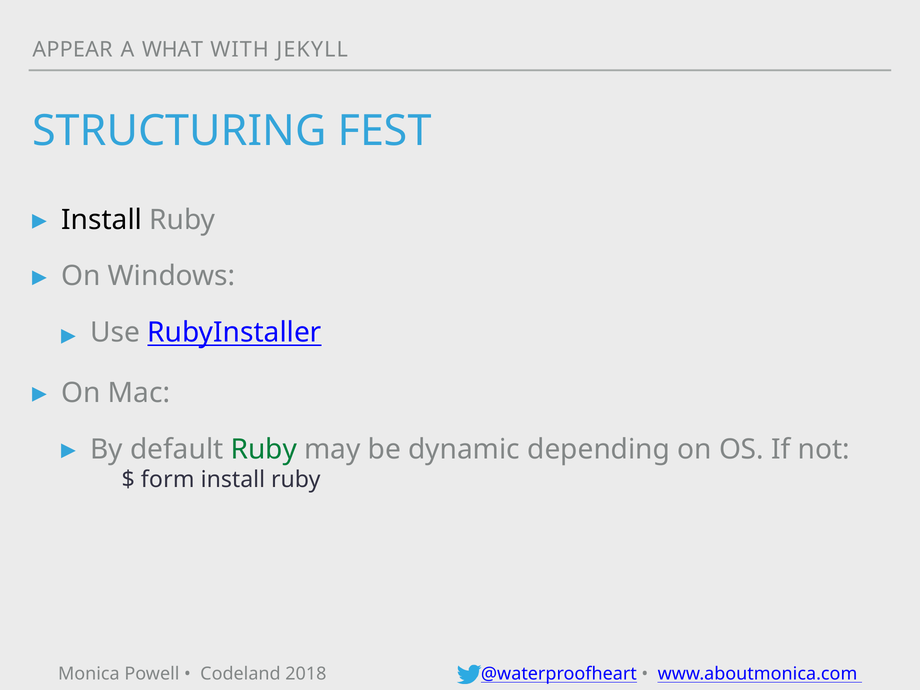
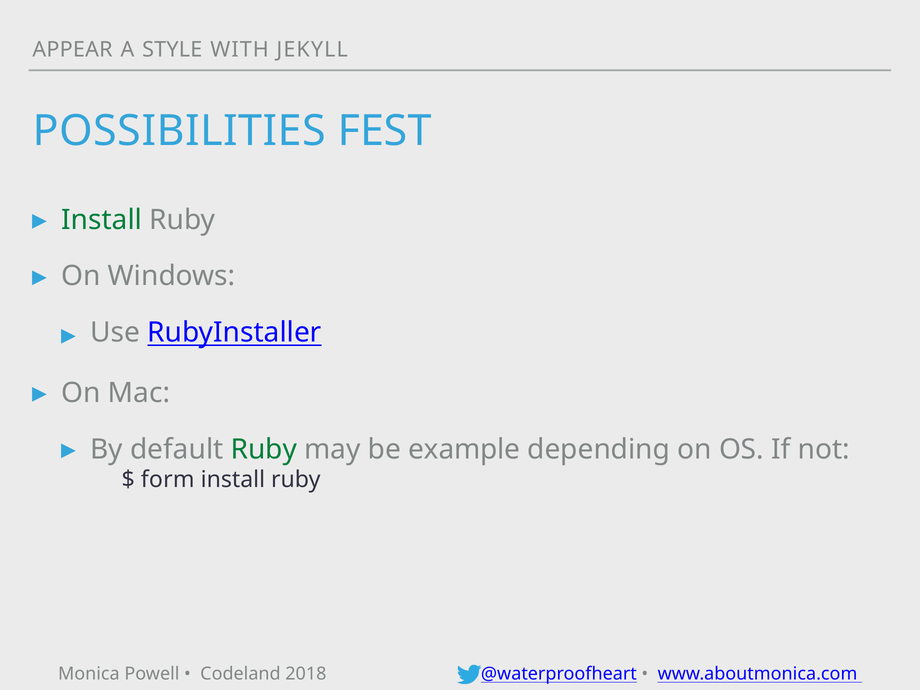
WHAT: WHAT -> STYLE
STRUCTURING: STRUCTURING -> POSSIBILITIES
Install at (102, 220) colour: black -> green
dynamic: dynamic -> example
